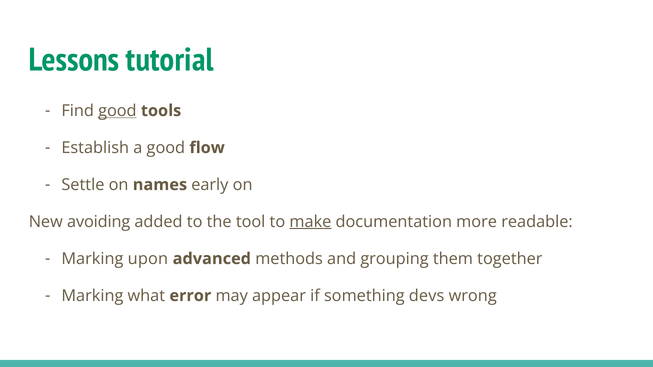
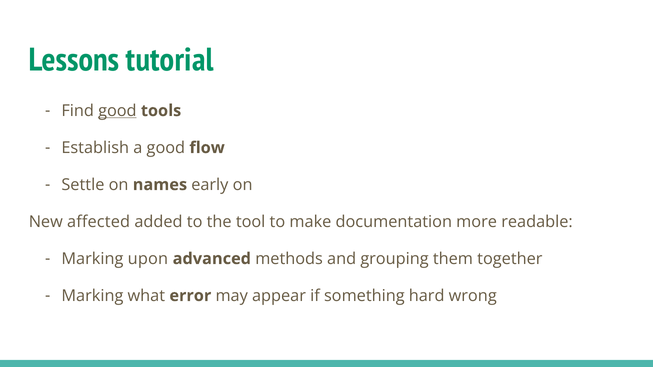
avoiding: avoiding -> affected
make underline: present -> none
devs: devs -> hard
